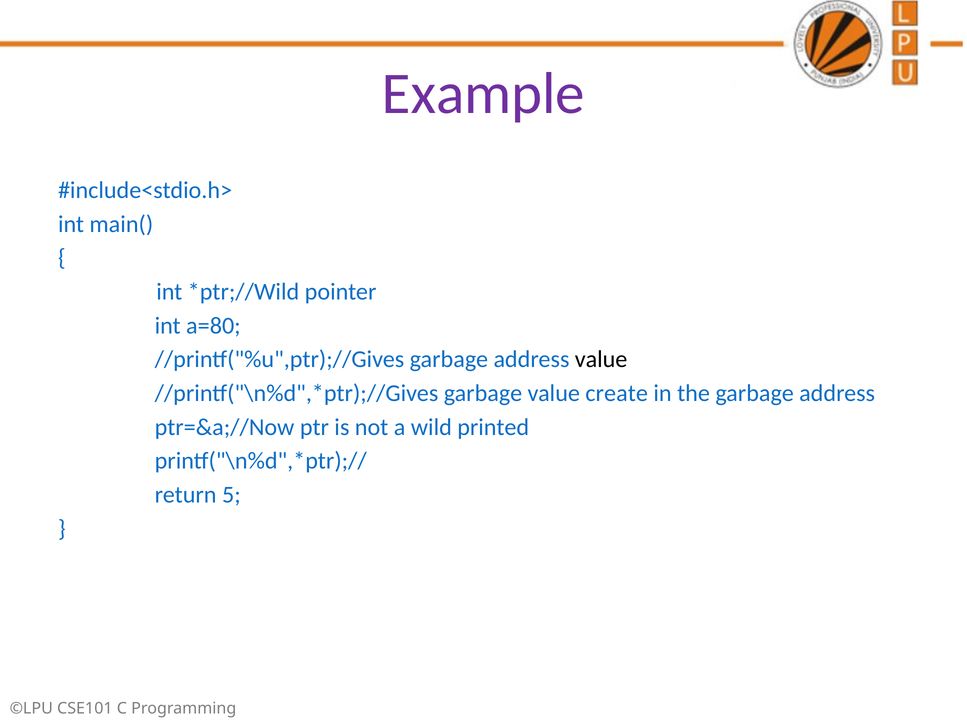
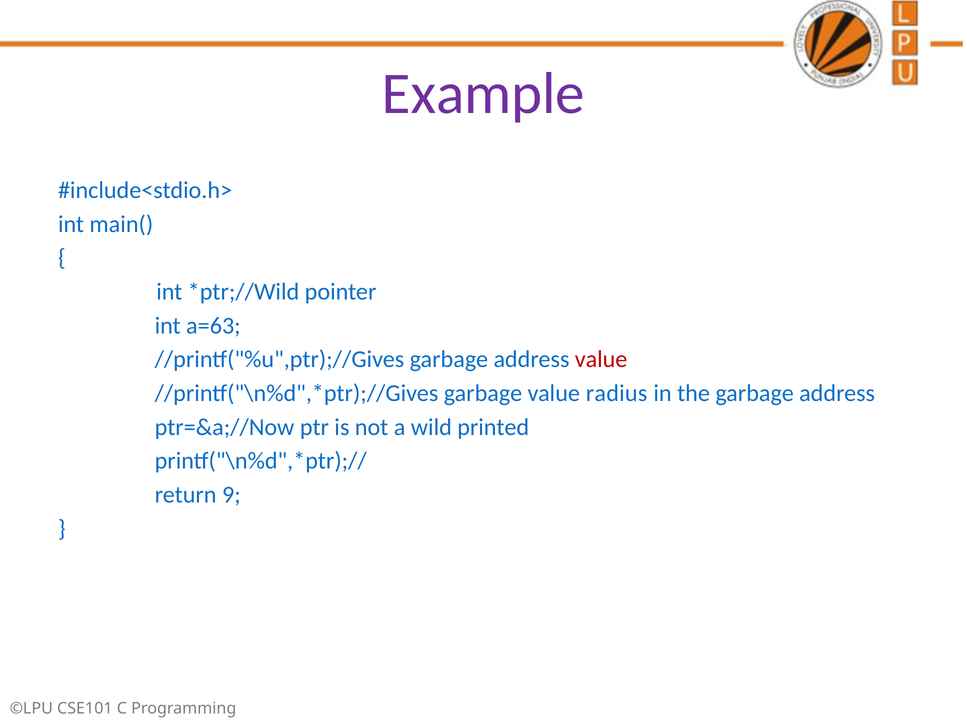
a=80: a=80 -> a=63
value at (601, 359) colour: black -> red
create: create -> radius
5: 5 -> 9
